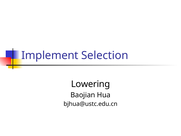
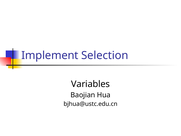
Lowering: Lowering -> Variables
